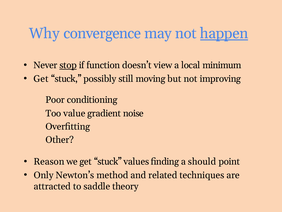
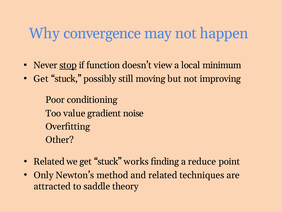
happen underline: present -> none
Reason at (49, 161): Reason -> Related
values: values -> works
should: should -> reduce
